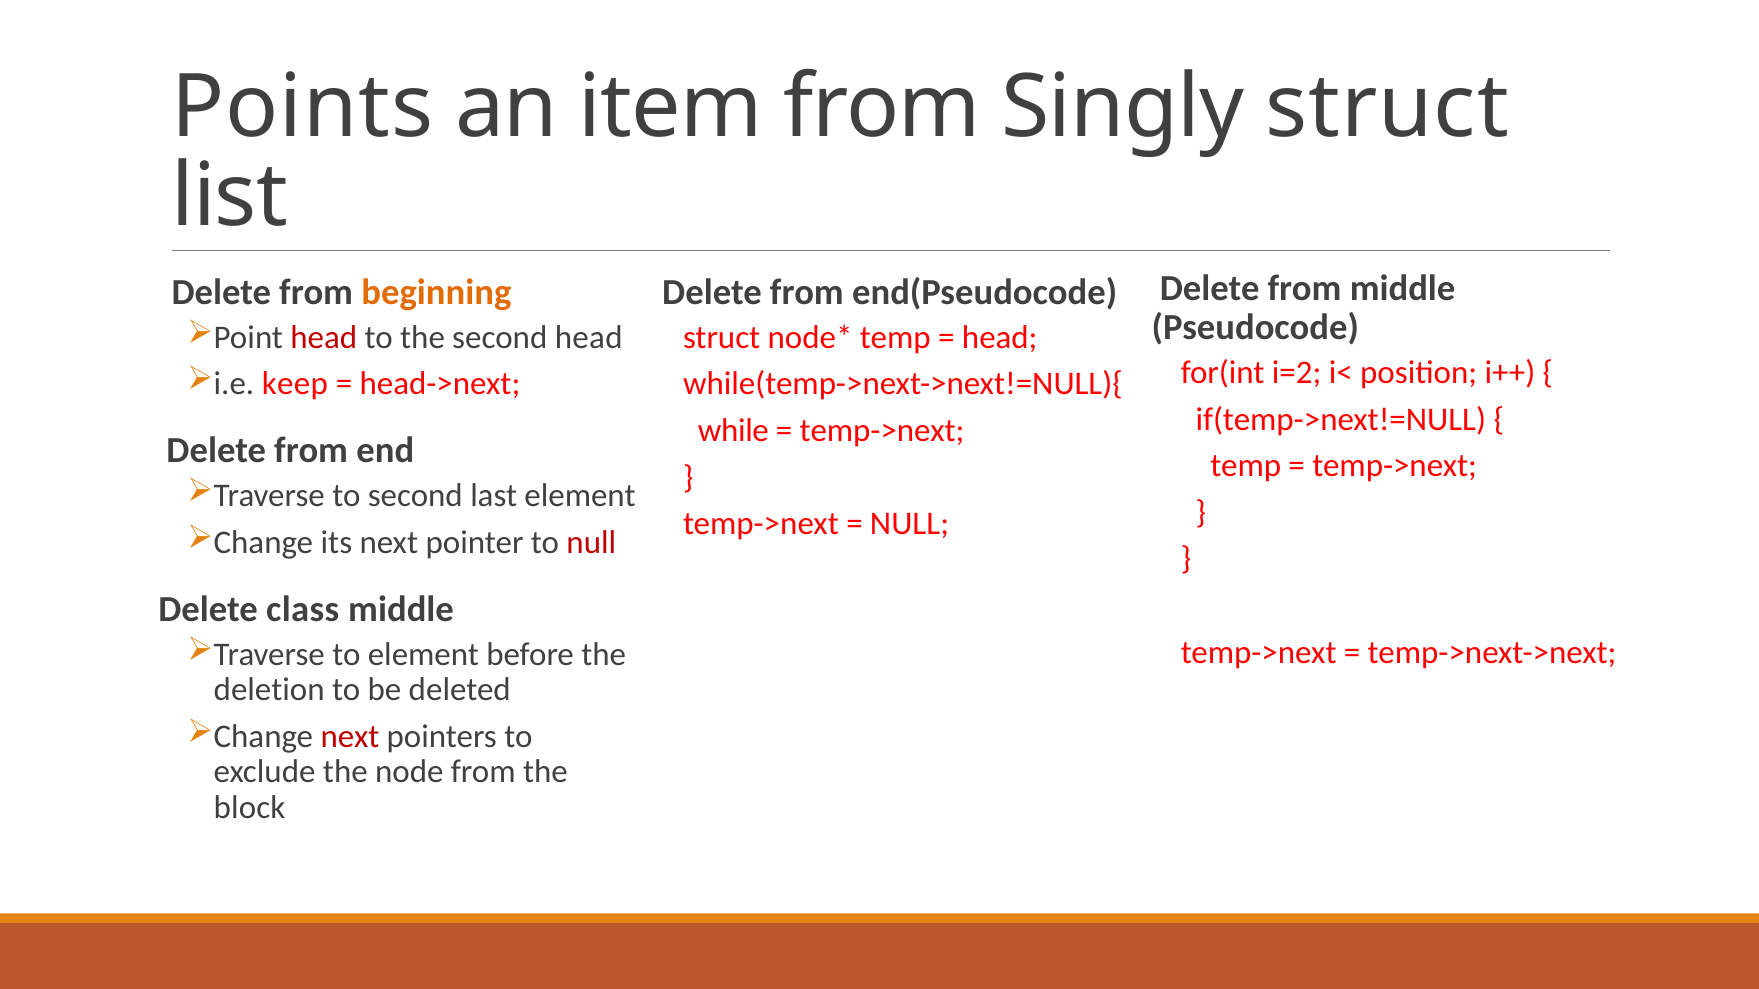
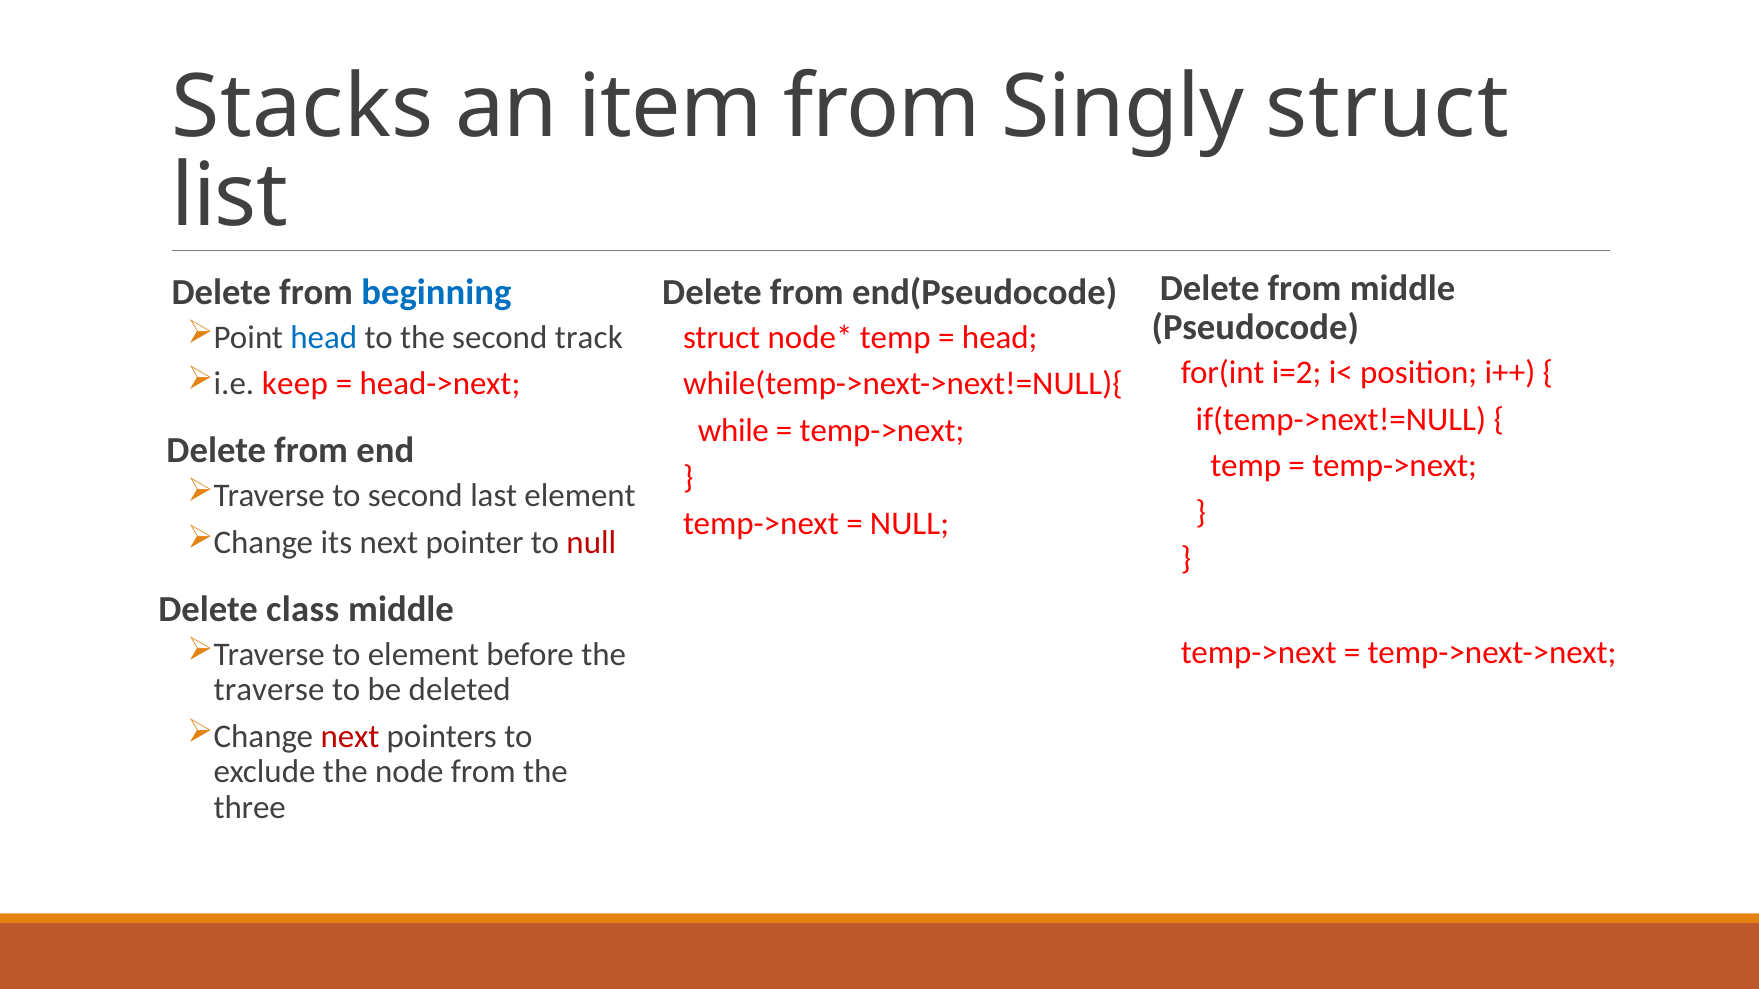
Points: Points -> Stacks
beginning colour: orange -> blue
head at (324, 337) colour: red -> blue
second head: head -> track
deletion: deletion -> traverse
block: block -> three
